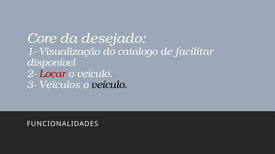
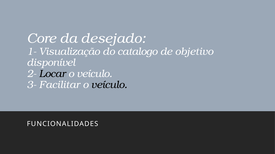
facilitar: facilitar -> objetivo
Locar colour: red -> black
Veículos: Veículos -> Facilitar
